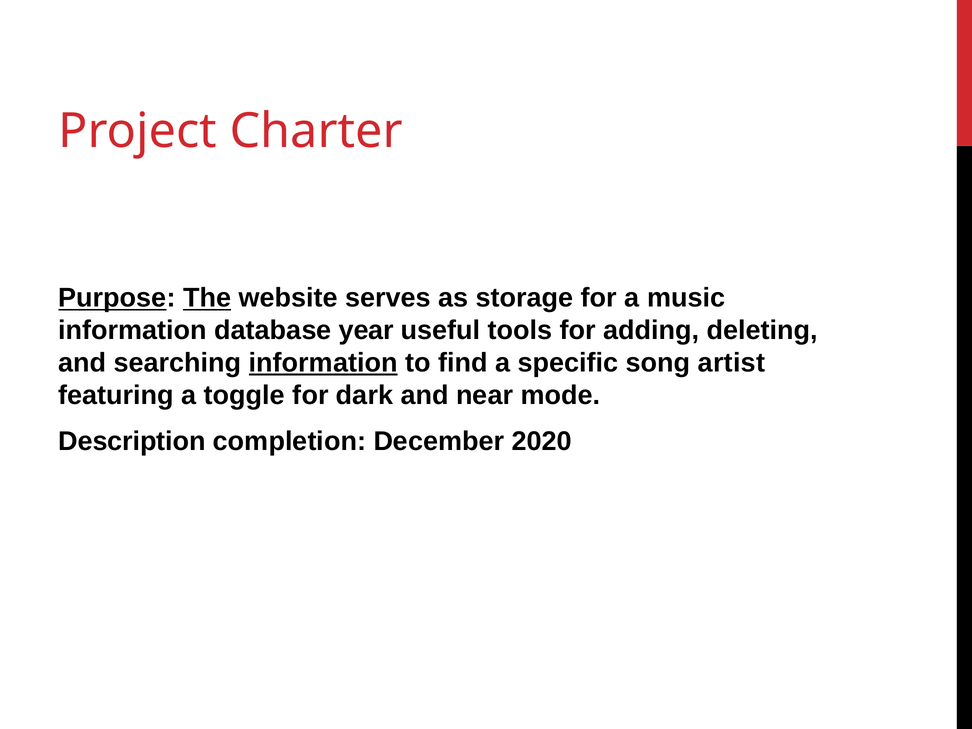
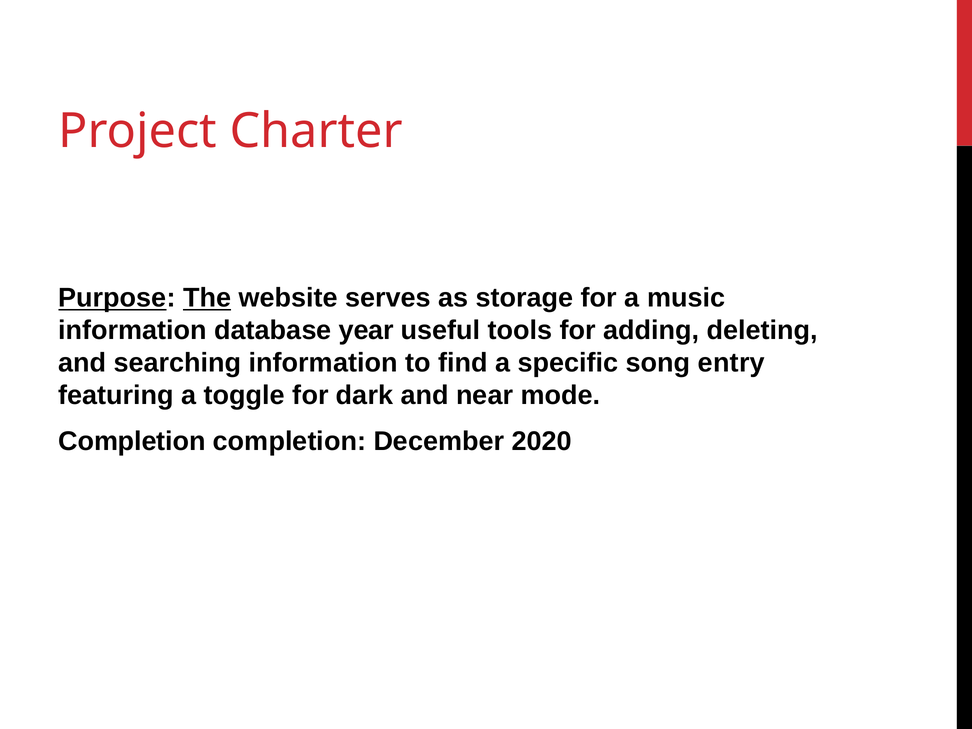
information at (323, 363) underline: present -> none
artist: artist -> entry
Description at (132, 441): Description -> Completion
